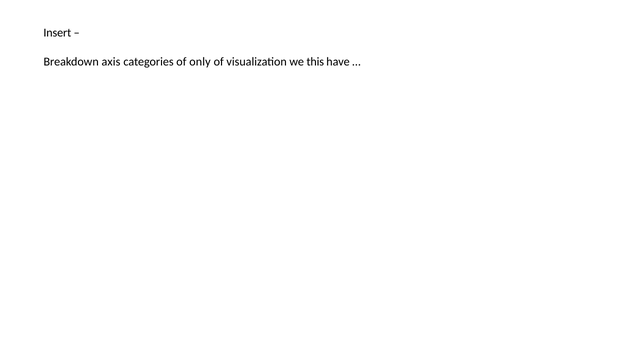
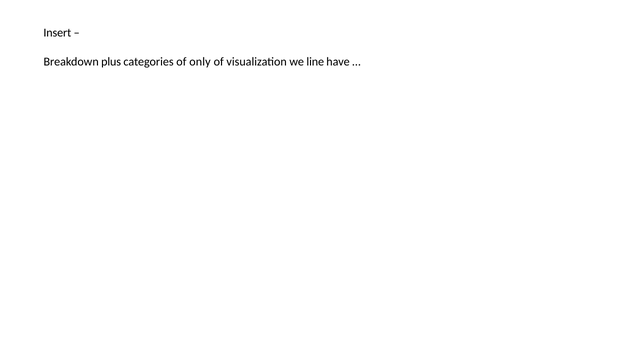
axis: axis -> plus
this: this -> line
